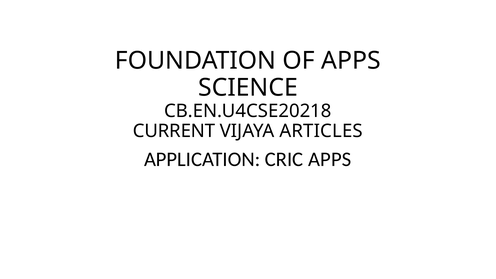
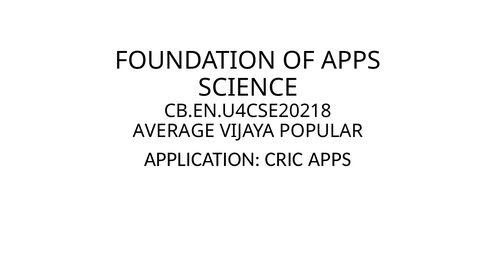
CURRENT: CURRENT -> AVERAGE
ARTICLES: ARTICLES -> POPULAR
